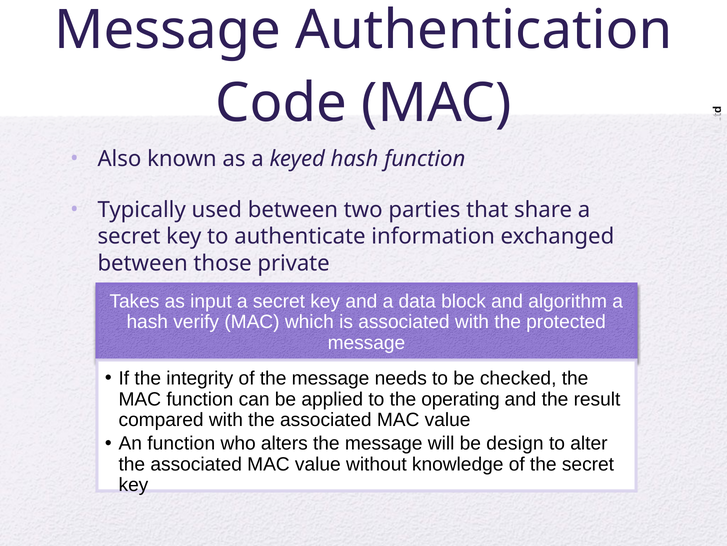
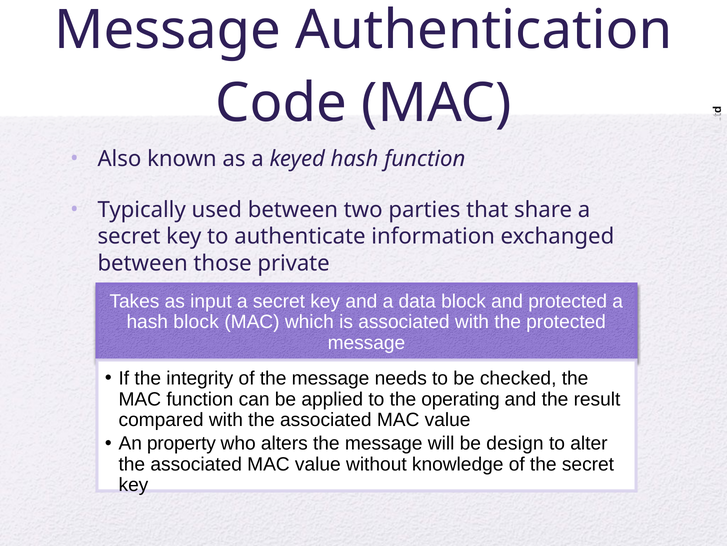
and algorithm: algorithm -> protected
hash verify: verify -> block
An function: function -> property
